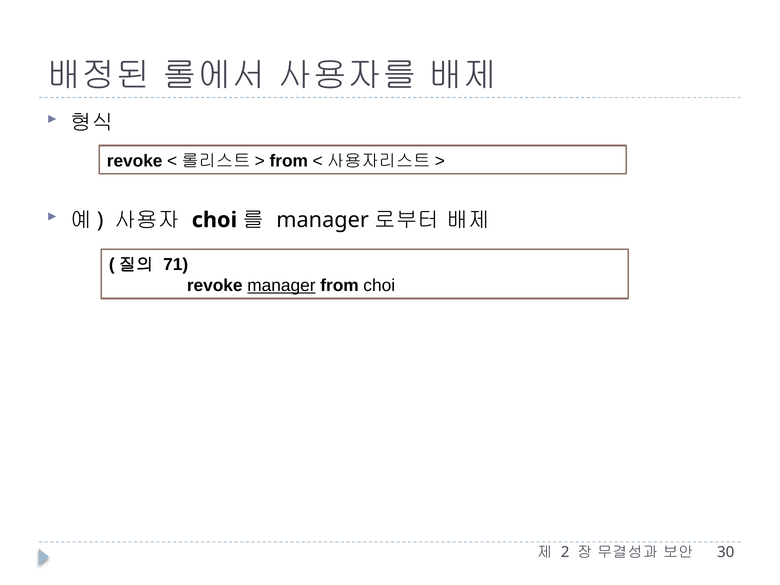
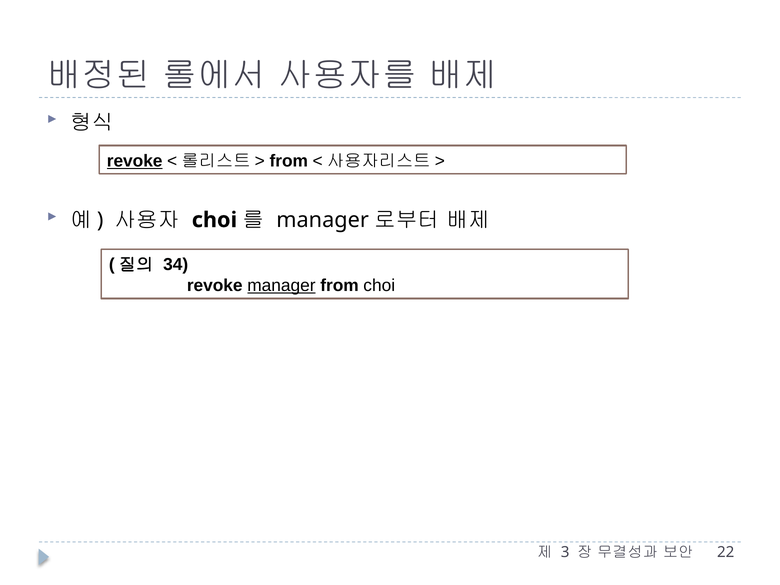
revoke at (135, 161) underline: none -> present
71: 71 -> 34
2: 2 -> 3
30: 30 -> 22
